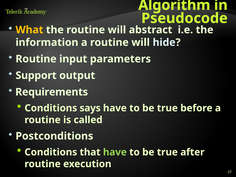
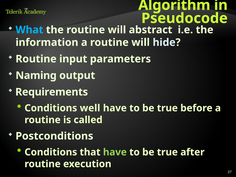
What colour: yellow -> light blue
Support: Support -> Naming
says: says -> well
